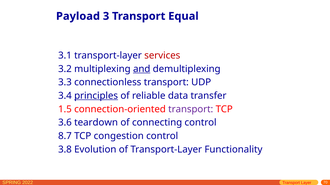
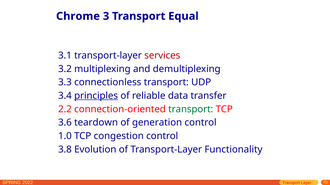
Payload: Payload -> Chrome
and underline: present -> none
1.5: 1.5 -> 2.2
transport at (191, 109) colour: purple -> green
connecting: connecting -> generation
8.7: 8.7 -> 1.0
